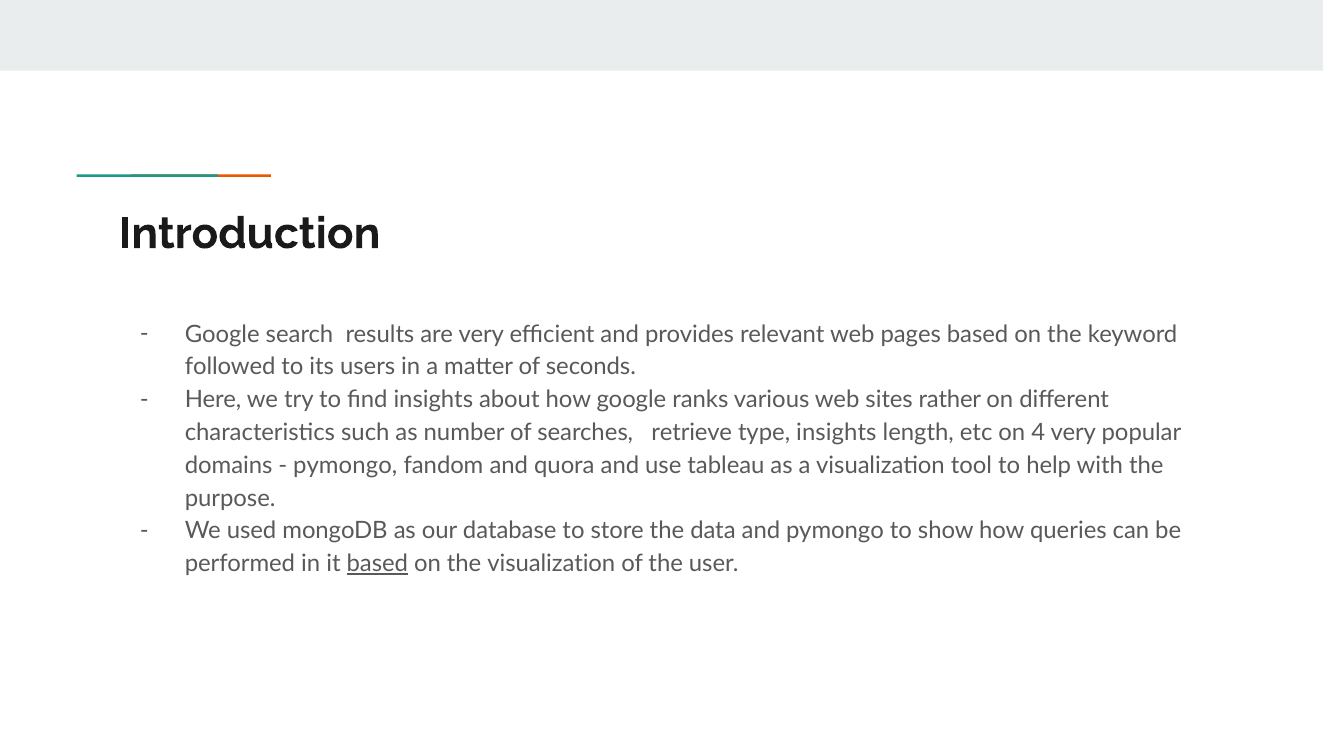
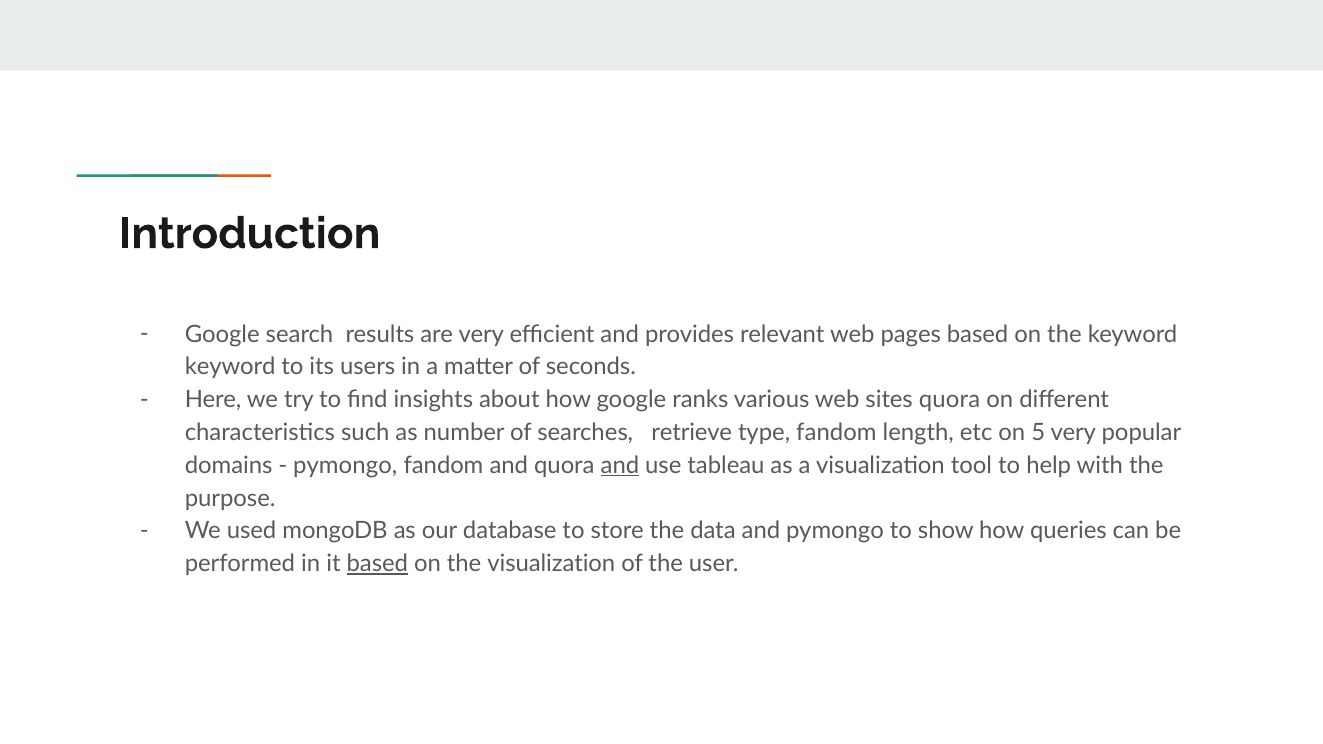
followed at (230, 367): followed -> keyword
sites rather: rather -> quora
type insights: insights -> fandom
4: 4 -> 5
and at (620, 465) underline: none -> present
